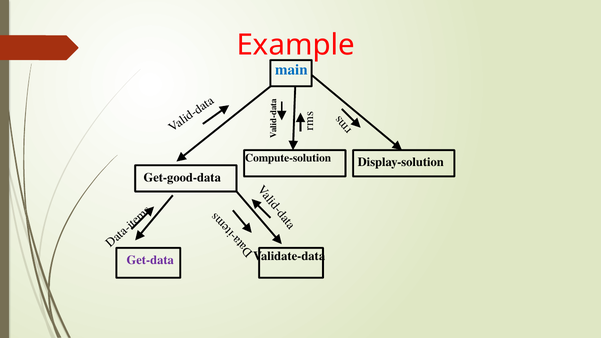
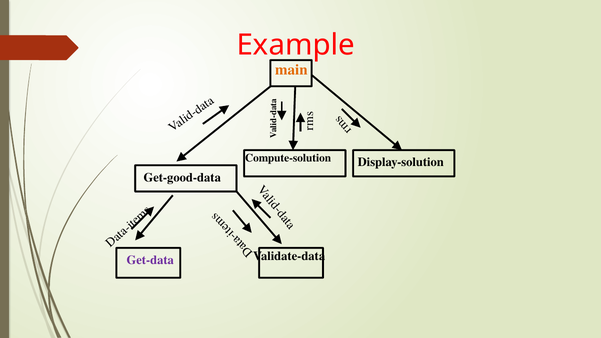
main colour: blue -> orange
